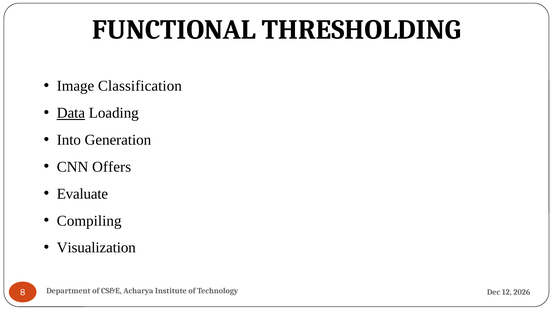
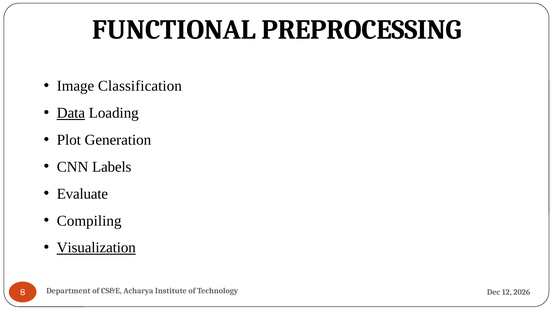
THRESHOLDING: THRESHOLDING -> PREPROCESSING
Into: Into -> Plot
Offers: Offers -> Labels
Visualization underline: none -> present
